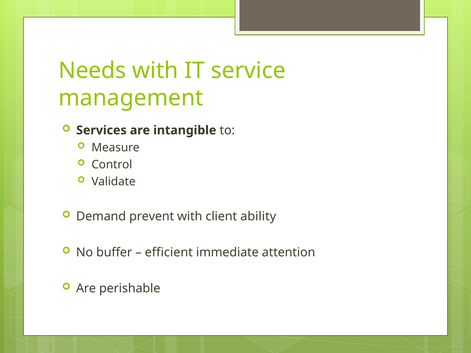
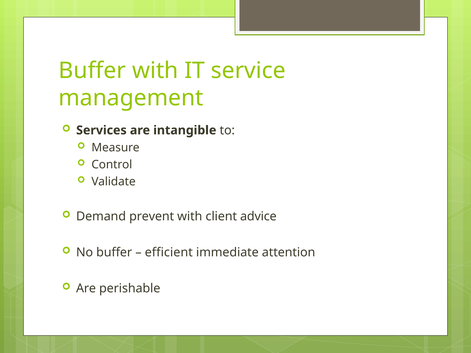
Needs at (92, 71): Needs -> Buffer
ability: ability -> advice
